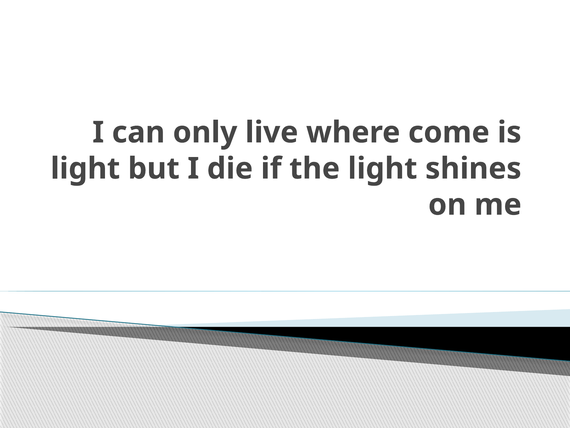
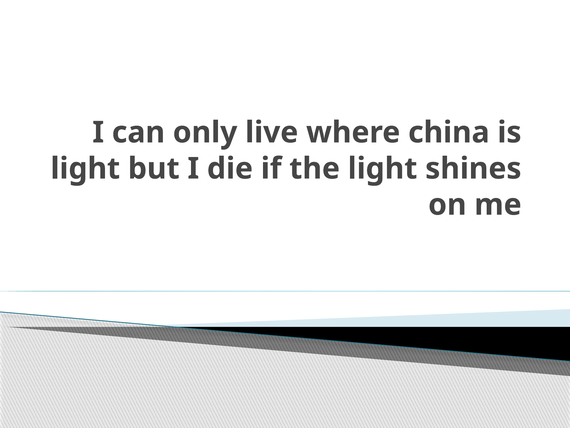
come: come -> china
